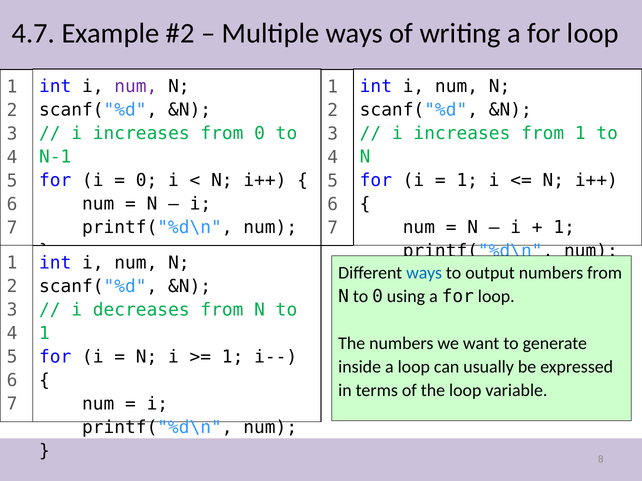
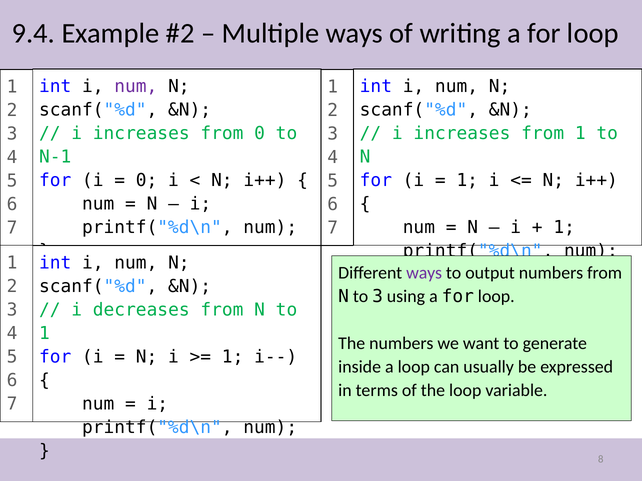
4.7: 4.7 -> 9.4
ways at (424, 273) colour: blue -> purple
to 0: 0 -> 3
